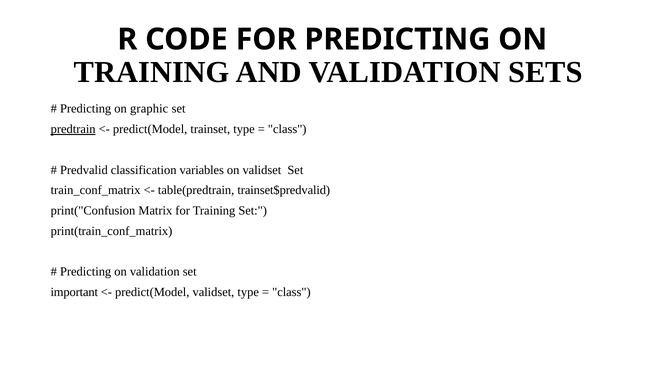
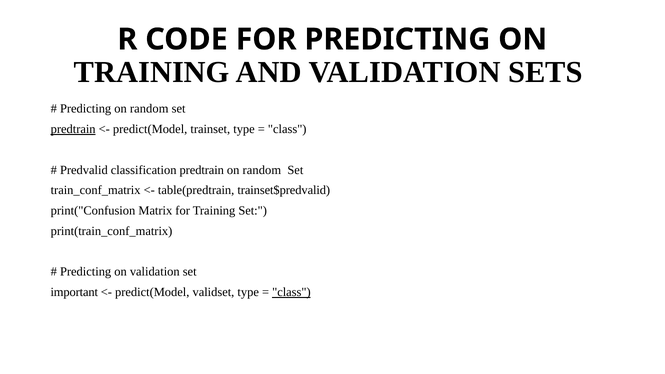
Predicting on graphic: graphic -> random
classification variables: variables -> predtrain
validset at (262, 170): validset -> random
class at (291, 292) underline: none -> present
